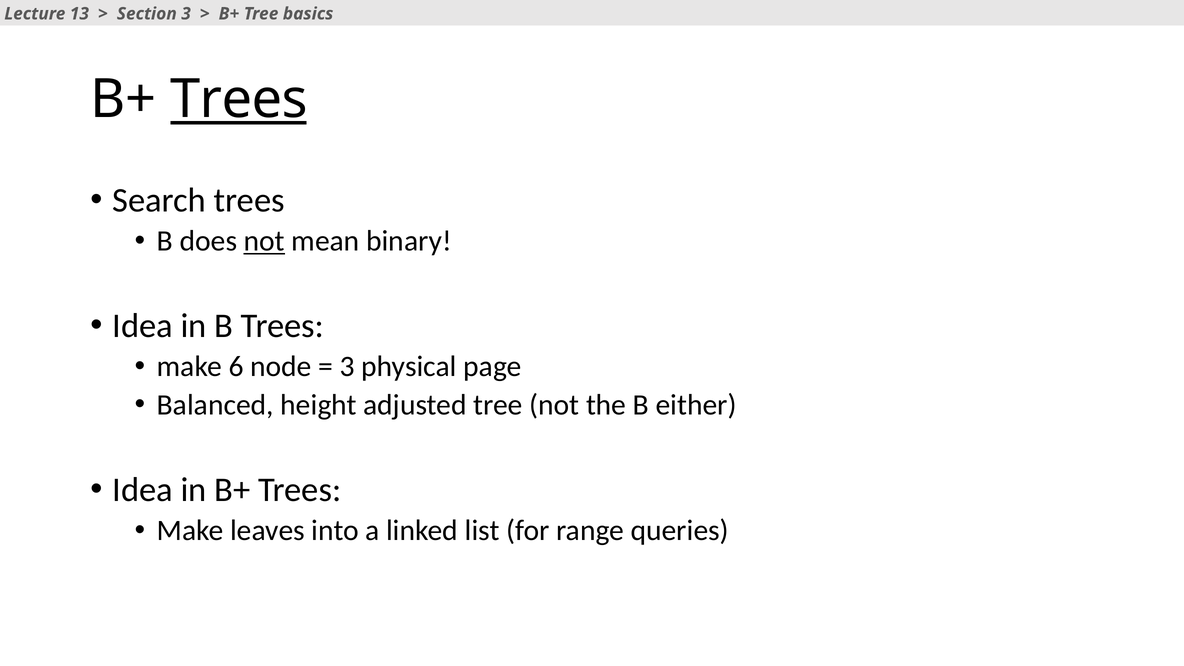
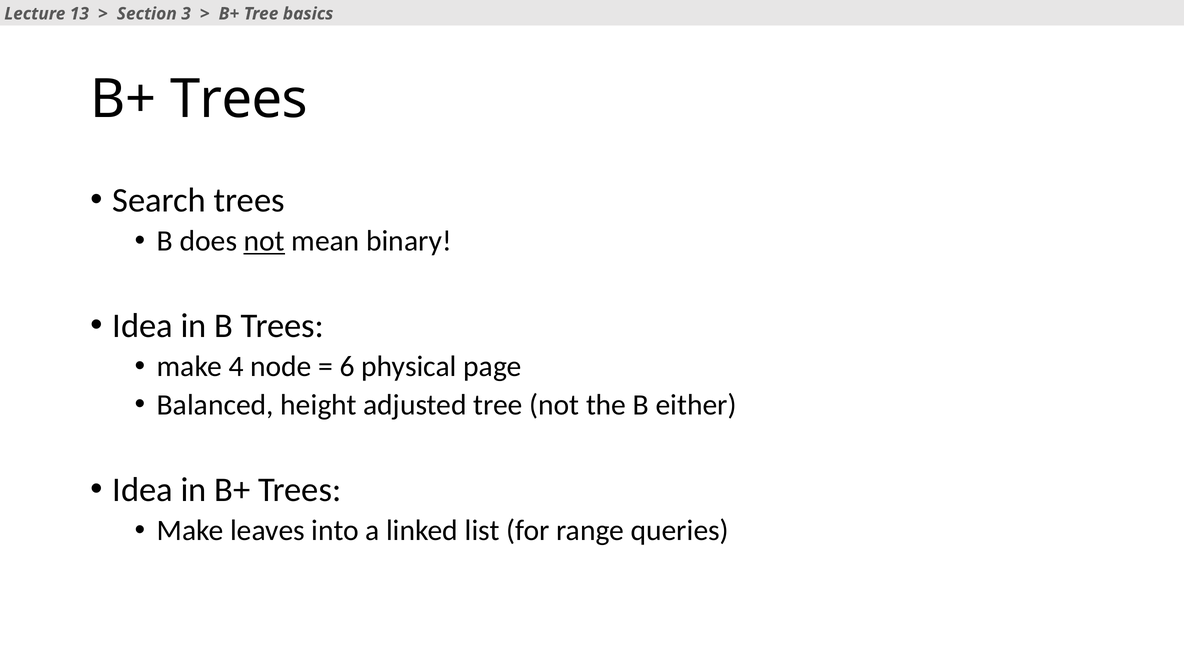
Trees at (239, 99) underline: present -> none
6: 6 -> 4
3 at (347, 367): 3 -> 6
